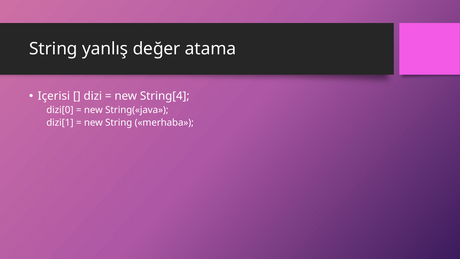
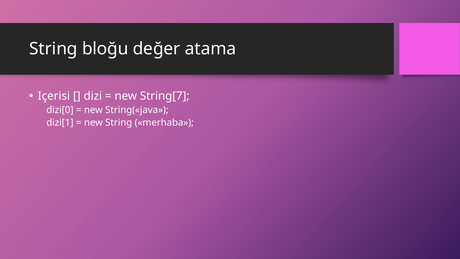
yanlış: yanlış -> bloğu
String[4: String[4 -> String[7
